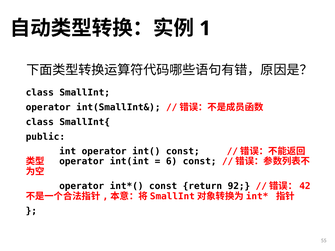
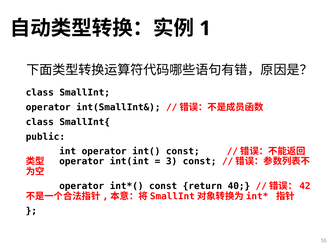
6: 6 -> 3
92: 92 -> 40
